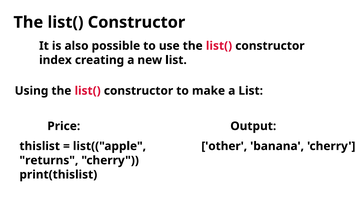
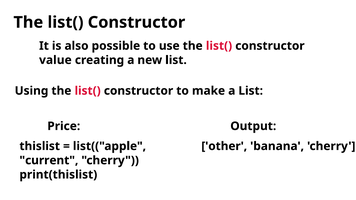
index: index -> value
returns: returns -> current
